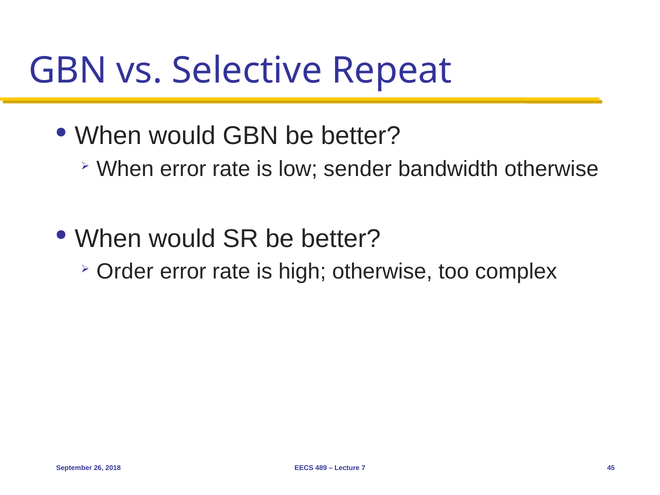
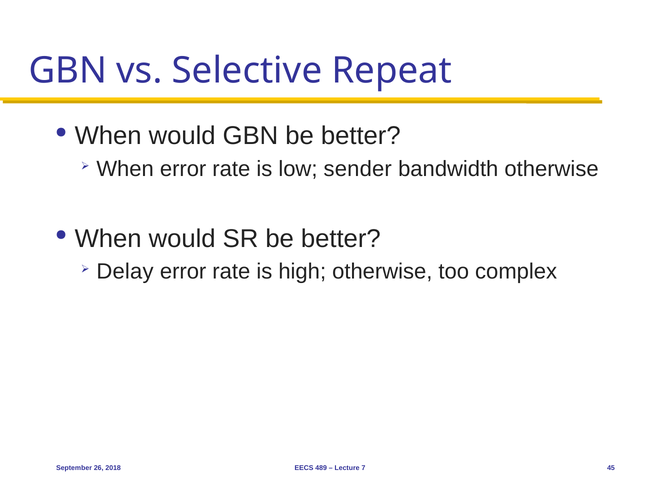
Order: Order -> Delay
